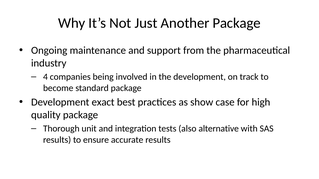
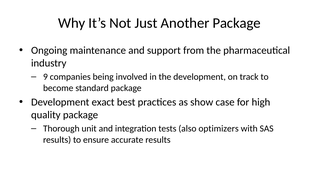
4: 4 -> 9
alternative: alternative -> optimizers
